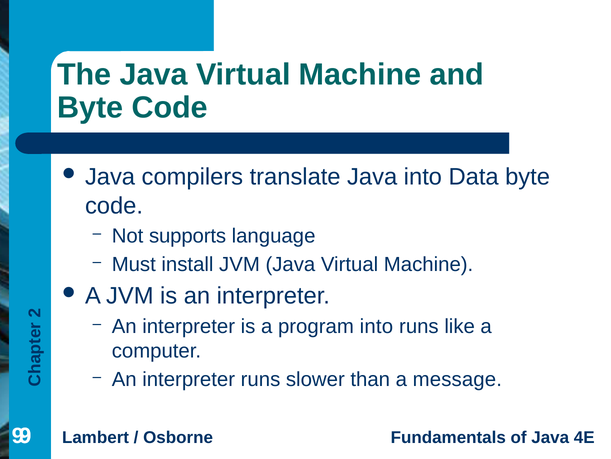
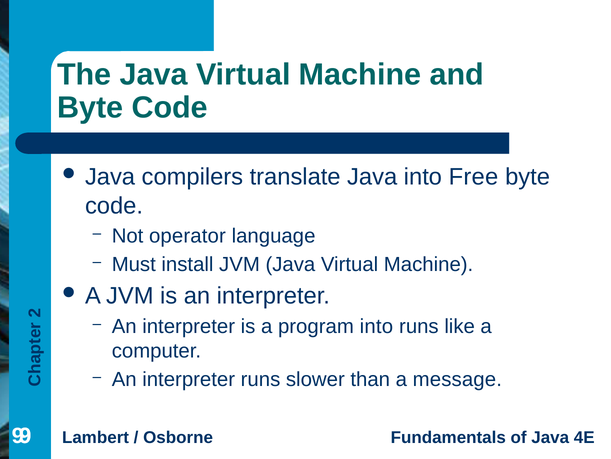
Data: Data -> Free
supports: supports -> operator
